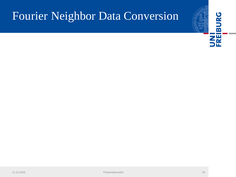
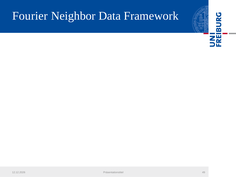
Conversion: Conversion -> Framework
